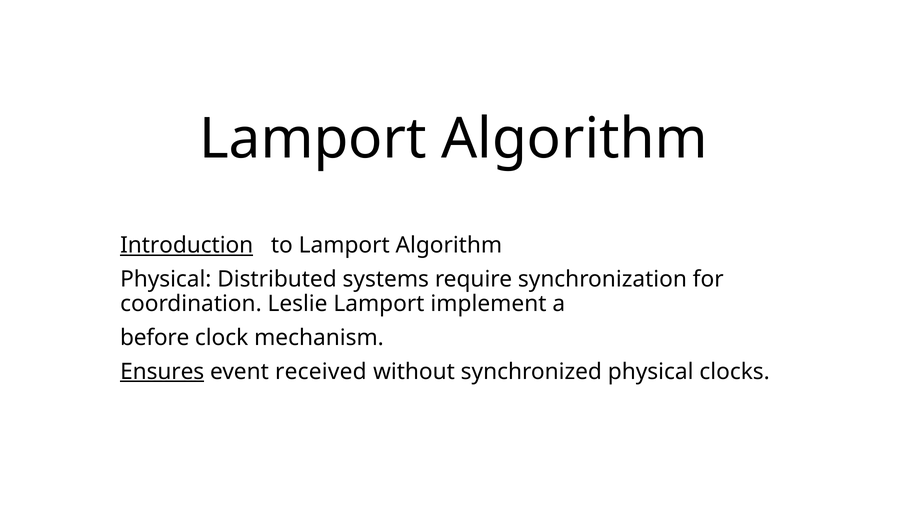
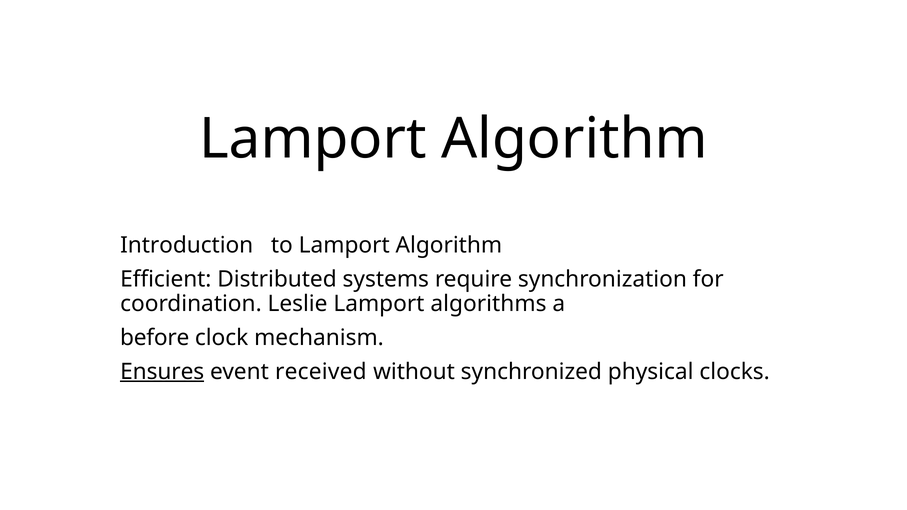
Introduction underline: present -> none
Physical at (166, 279): Physical -> Efficient
implement: implement -> algorithms
